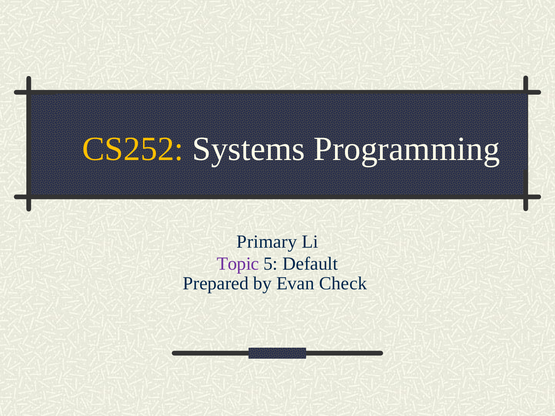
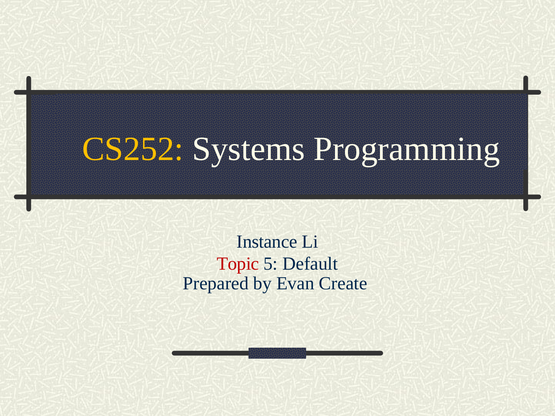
Primary: Primary -> Instance
Topic colour: purple -> red
Check: Check -> Create
